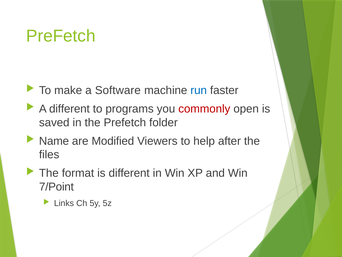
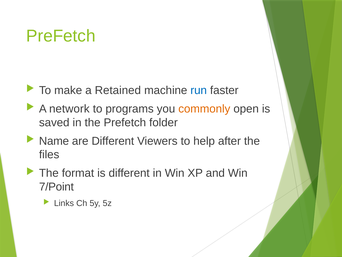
Software: Software -> Retained
A different: different -> network
commonly colour: red -> orange
are Modified: Modified -> Different
